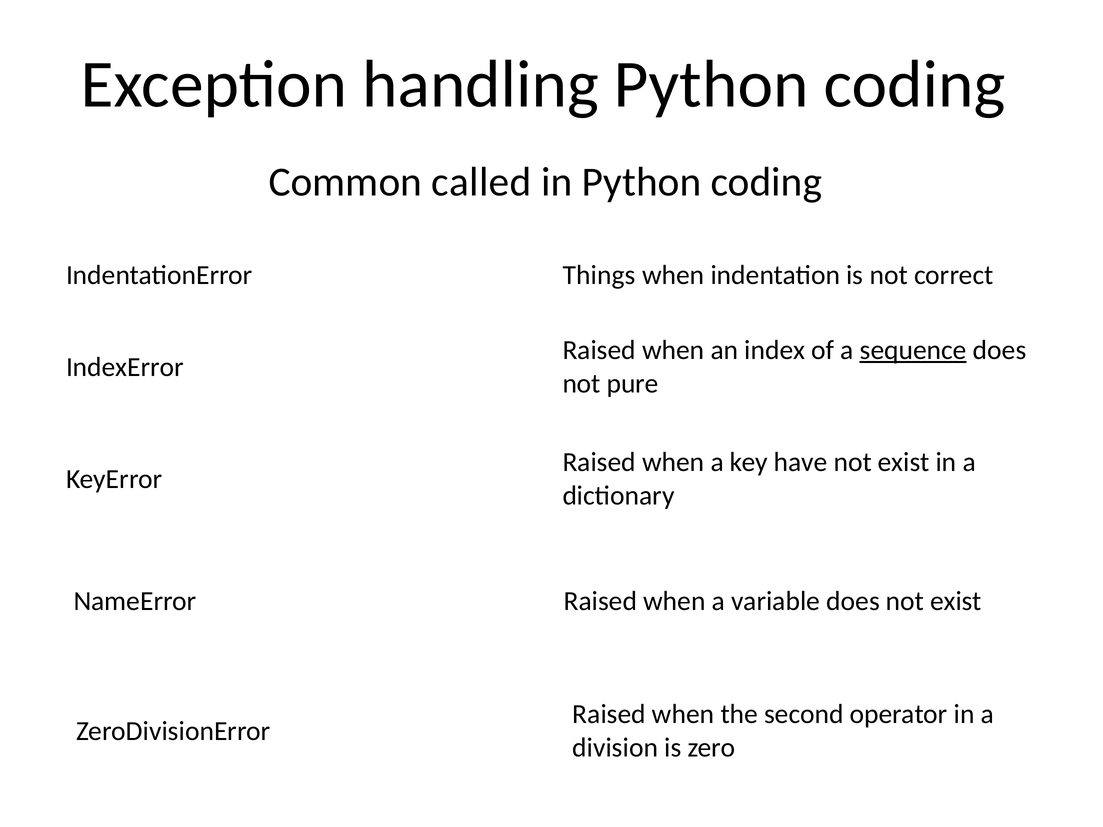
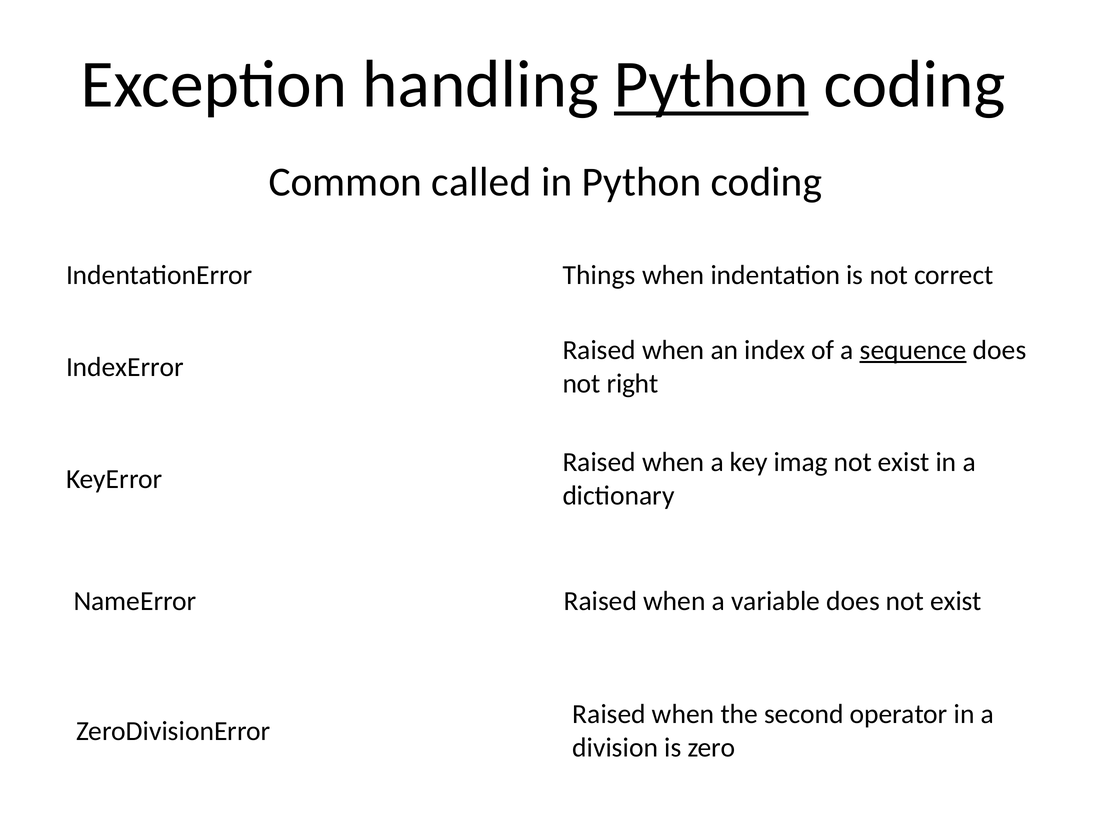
Python at (711, 85) underline: none -> present
pure: pure -> right
have: have -> imag
